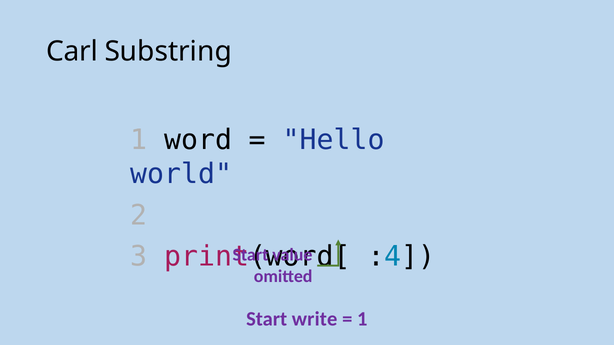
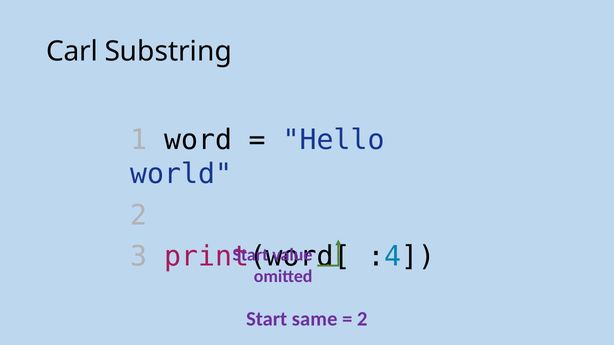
write: write -> same
1 at (362, 319): 1 -> 2
